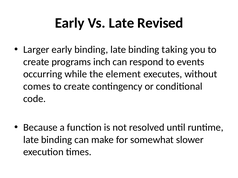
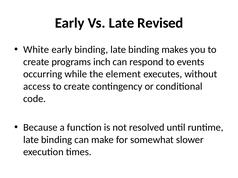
Larger: Larger -> White
taking: taking -> makes
comes: comes -> access
